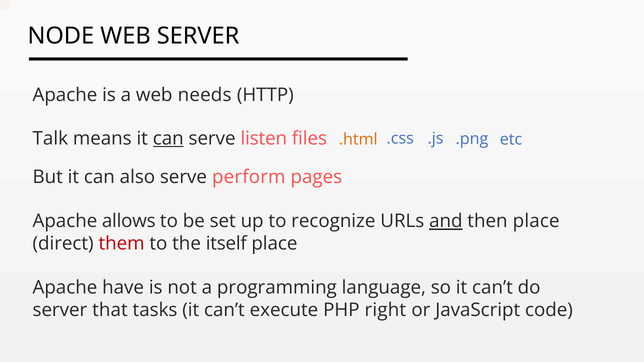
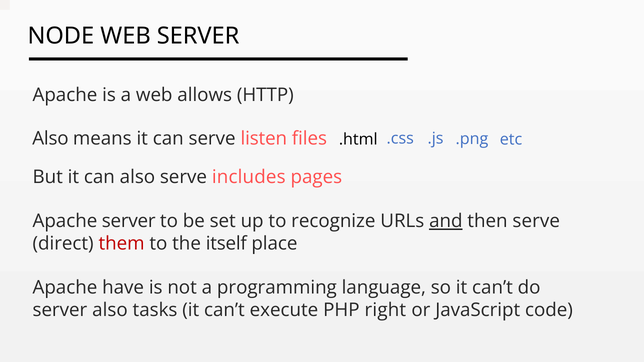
needs: needs -> allows
Talk at (50, 139): Talk -> Also
can at (168, 139) underline: present -> none
.html colour: orange -> black
perform: perform -> includes
Apache allows: allows -> server
then place: place -> serve
server that: that -> also
